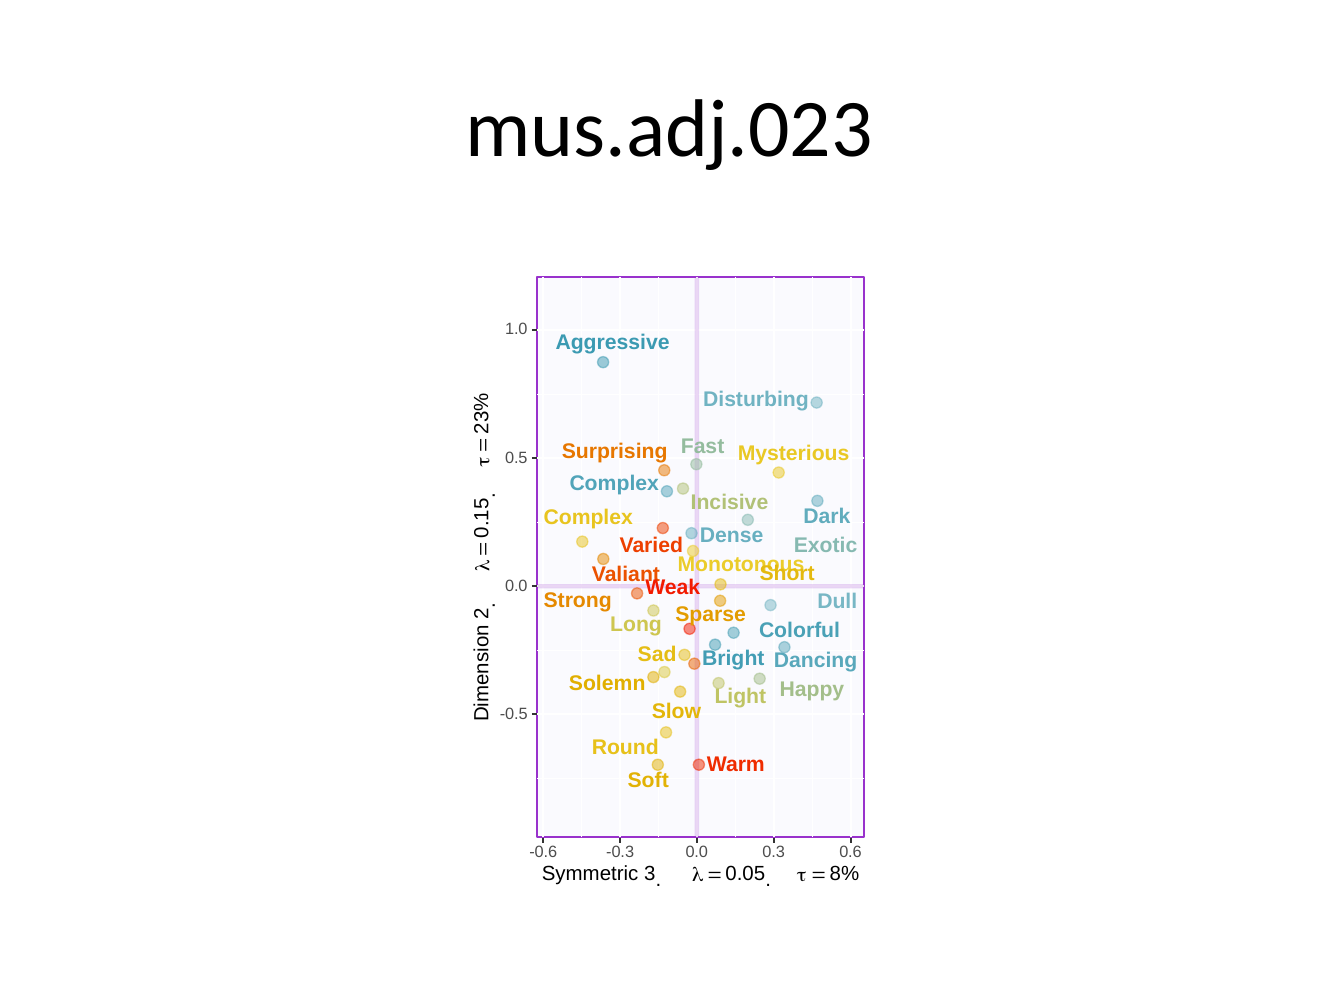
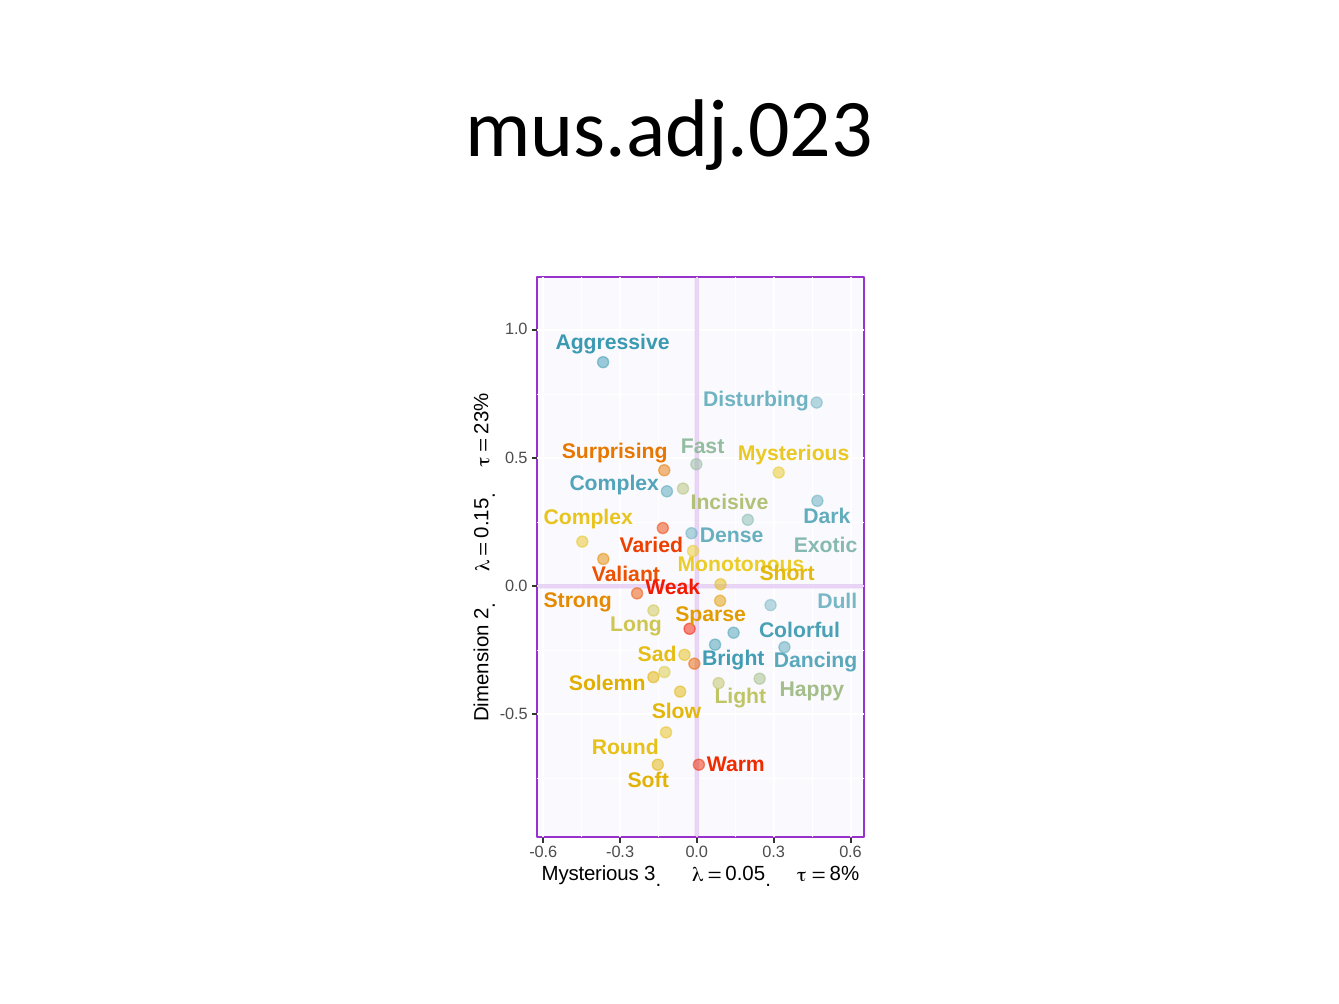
Symmetric at (590, 874): Symmetric -> Mysterious
